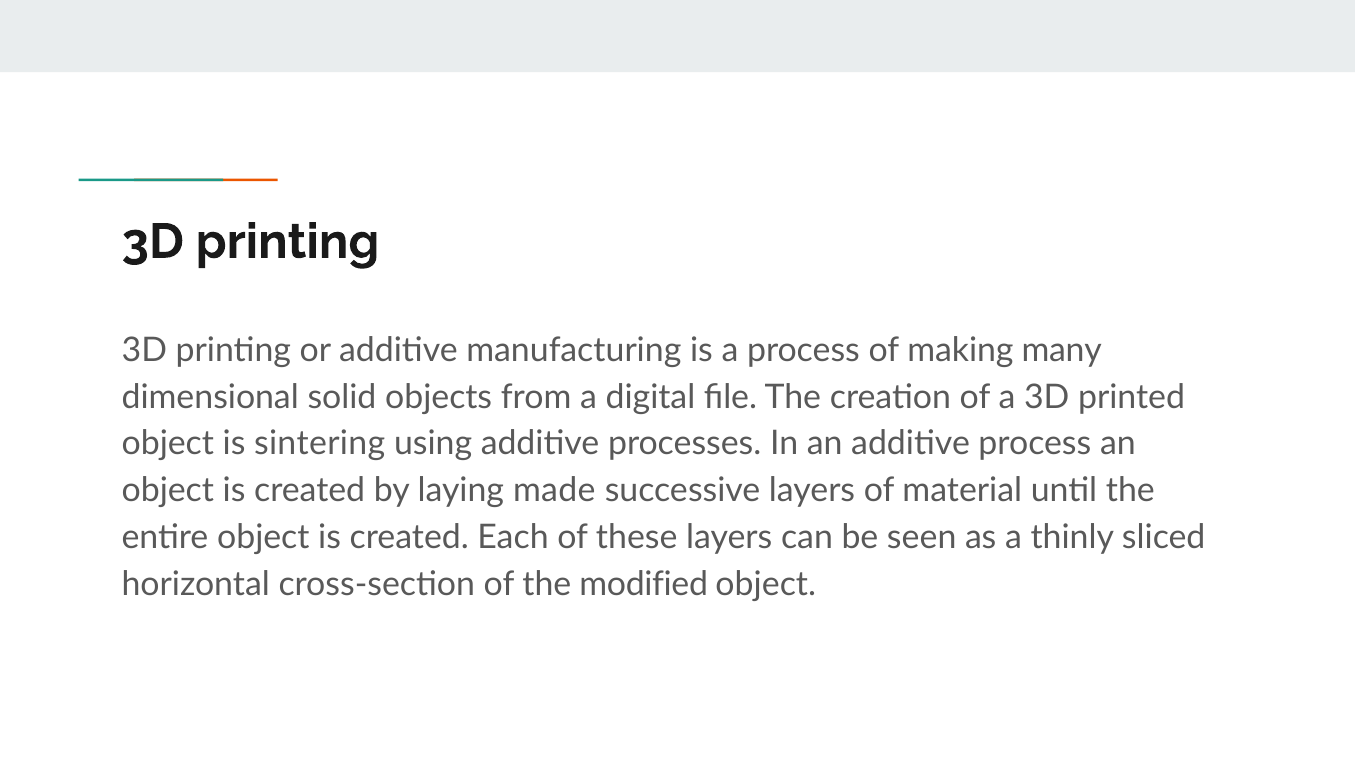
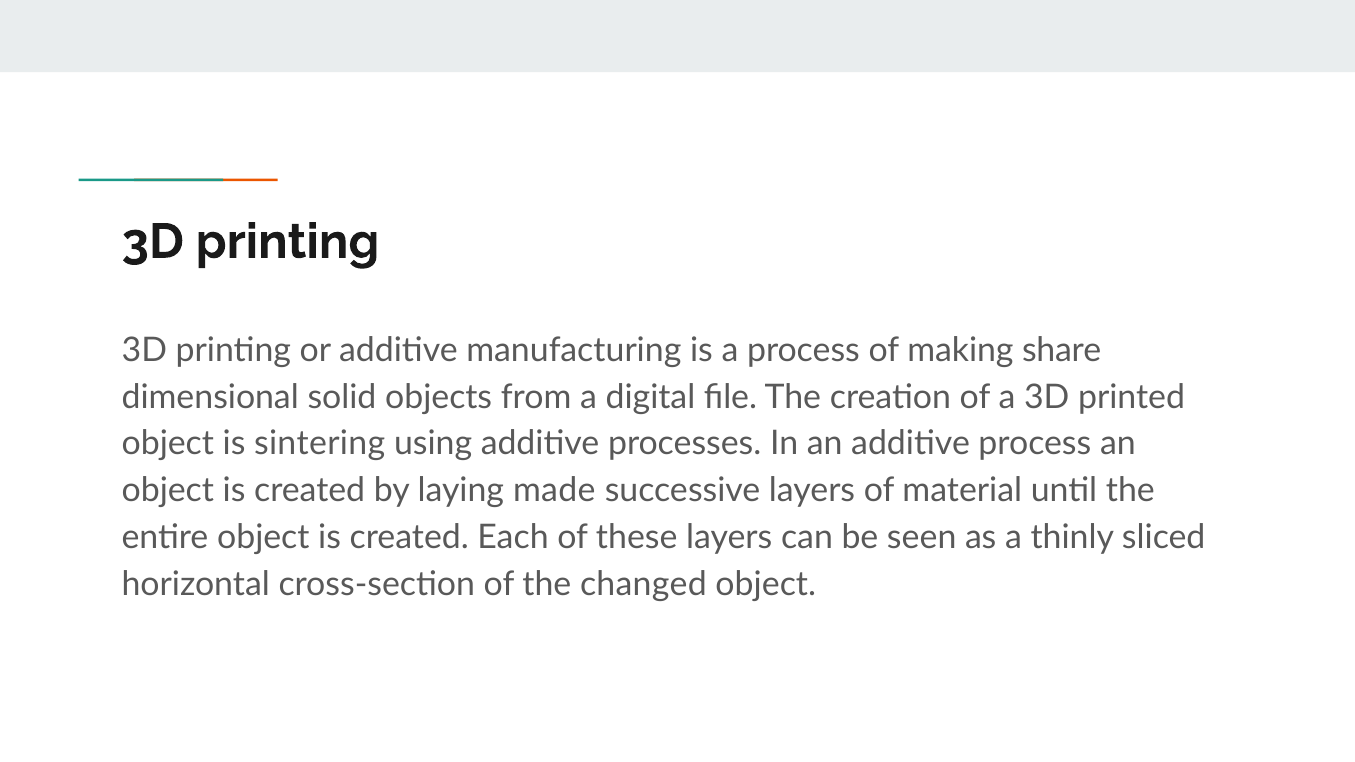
many: many -> share
modified: modified -> changed
